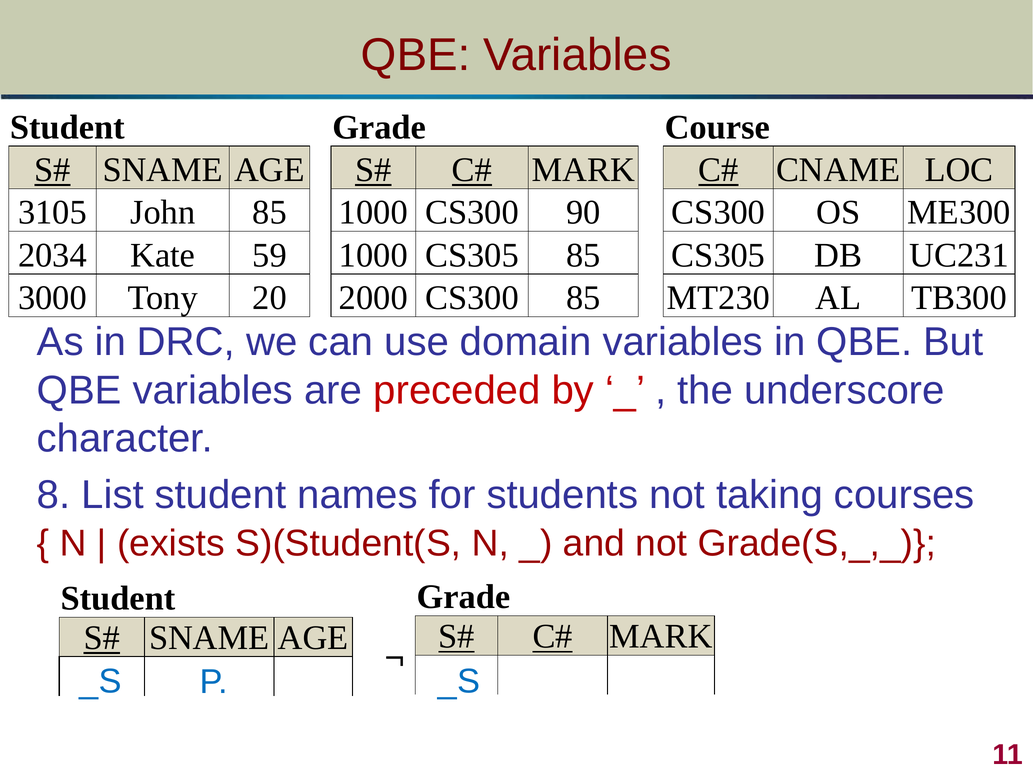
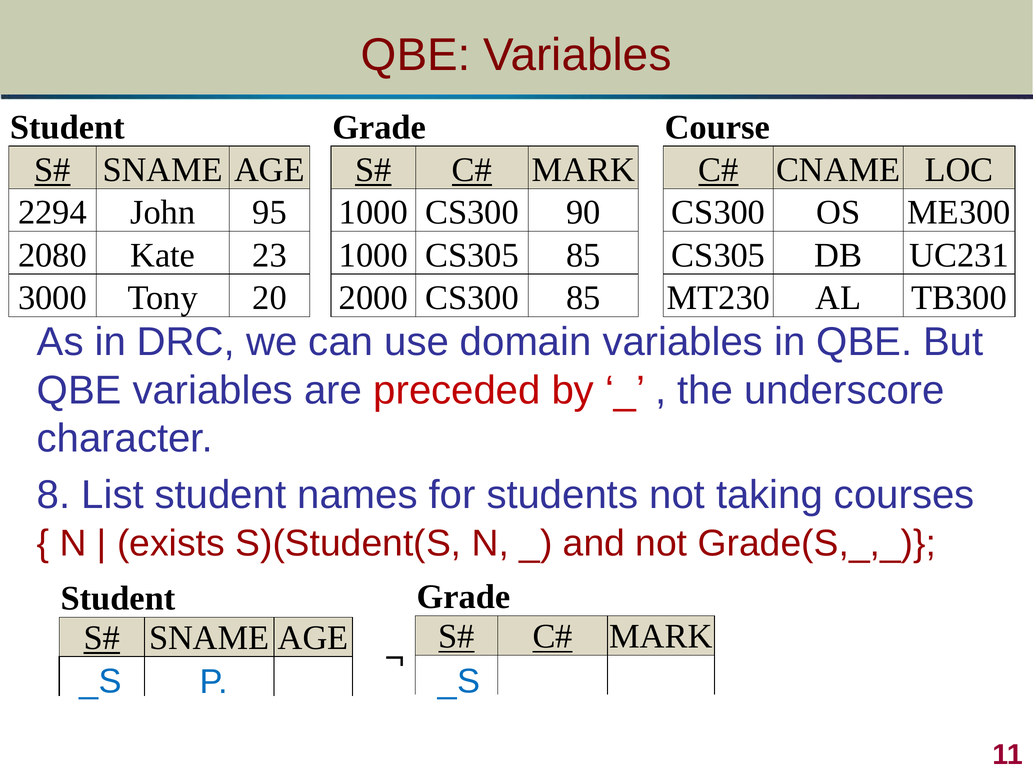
3105: 3105 -> 2294
John 85: 85 -> 95
2034: 2034 -> 2080
59: 59 -> 23
